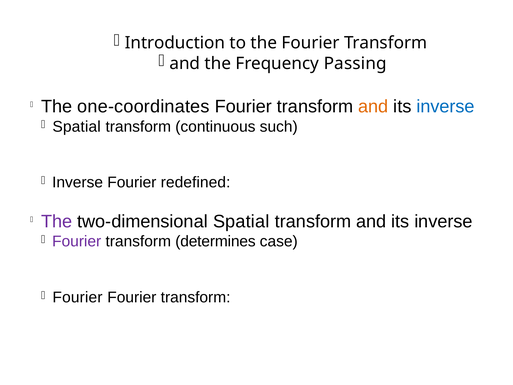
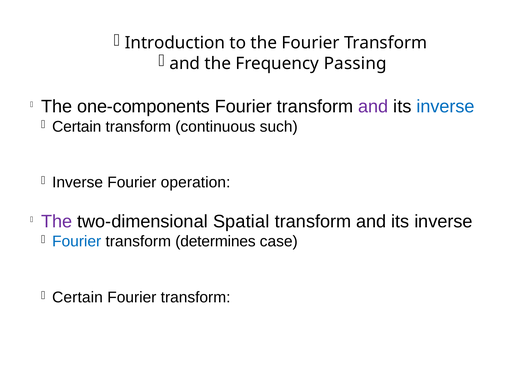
one-coordinates: one-coordinates -> one-components
and at (373, 107) colour: orange -> purple
Spatial at (77, 127): Spatial -> Certain
redefined: redefined -> operation
Fourier at (77, 241) colour: purple -> blue
Fourier at (77, 297): Fourier -> Certain
